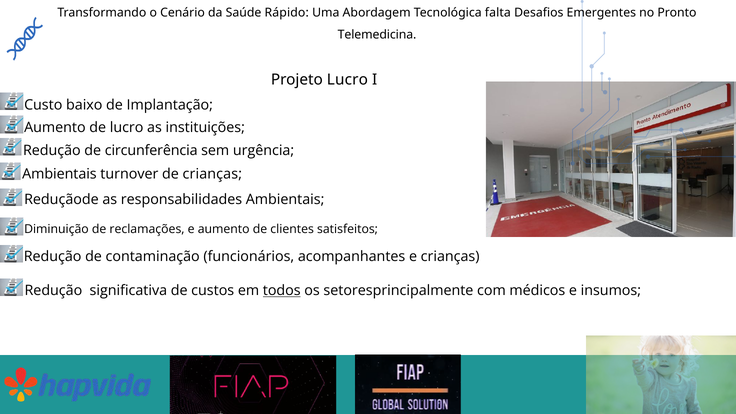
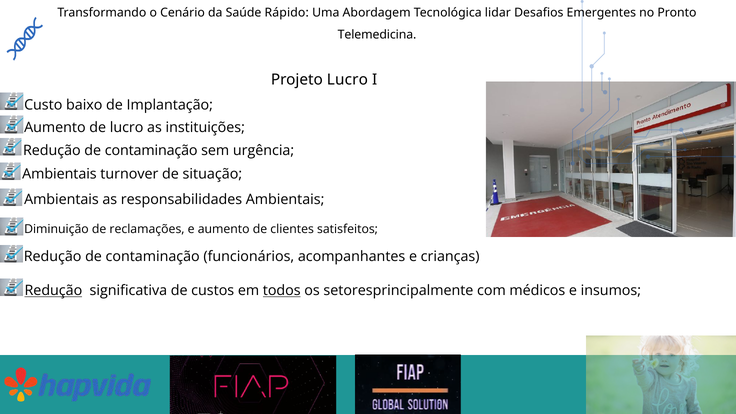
falta: falta -> lidar
circunferência at (151, 150): circunferência -> contaminação
de crianças: crianças -> situação
Reduçãode at (61, 200): Reduçãode -> Ambientais
Redução at (53, 291) underline: none -> present
